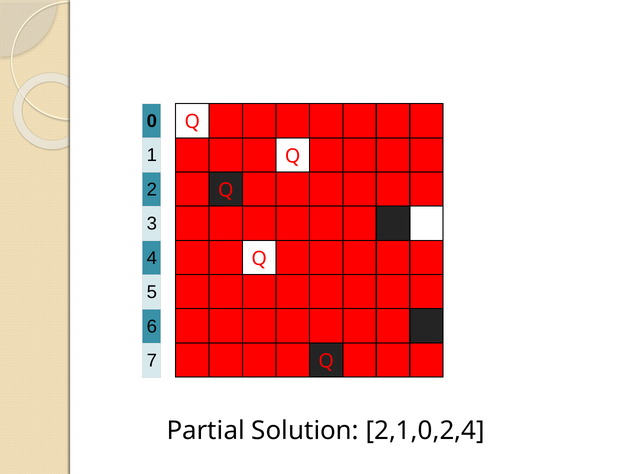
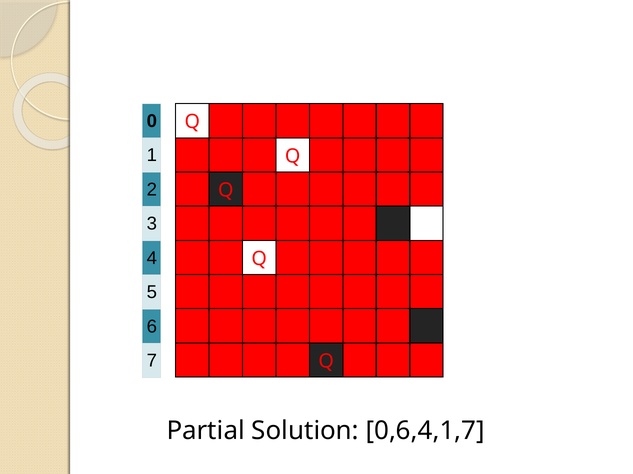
2,1,0,2,4: 2,1,0,2,4 -> 0,6,4,1,7
